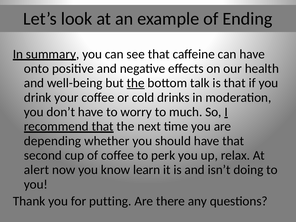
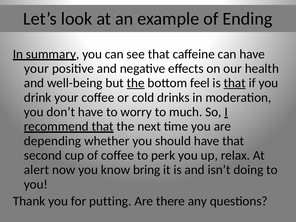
onto at (37, 69): onto -> your
talk: talk -> feel
that at (235, 83) underline: none -> present
learn: learn -> bring
